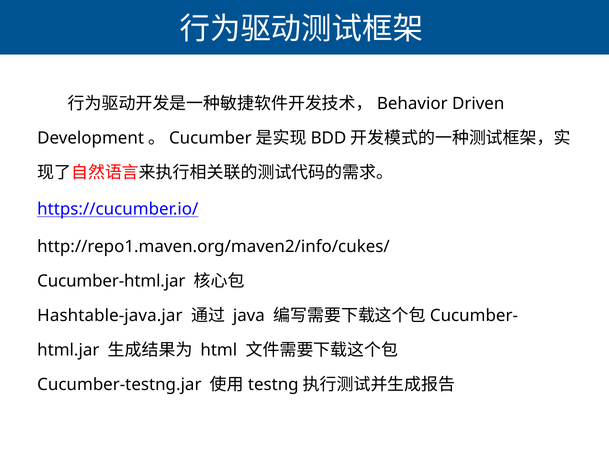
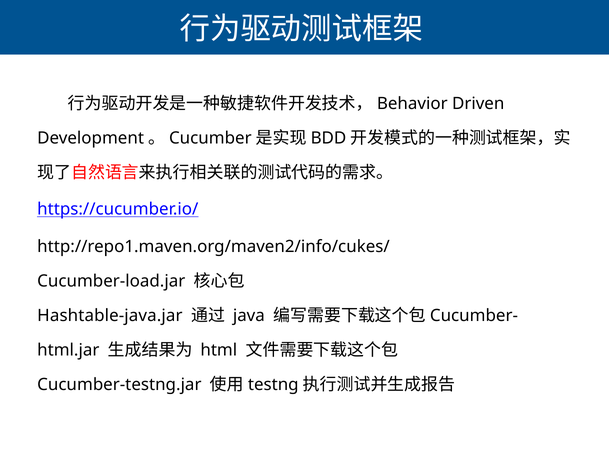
Cucumber-html.jar: Cucumber-html.jar -> Cucumber-load.jar
